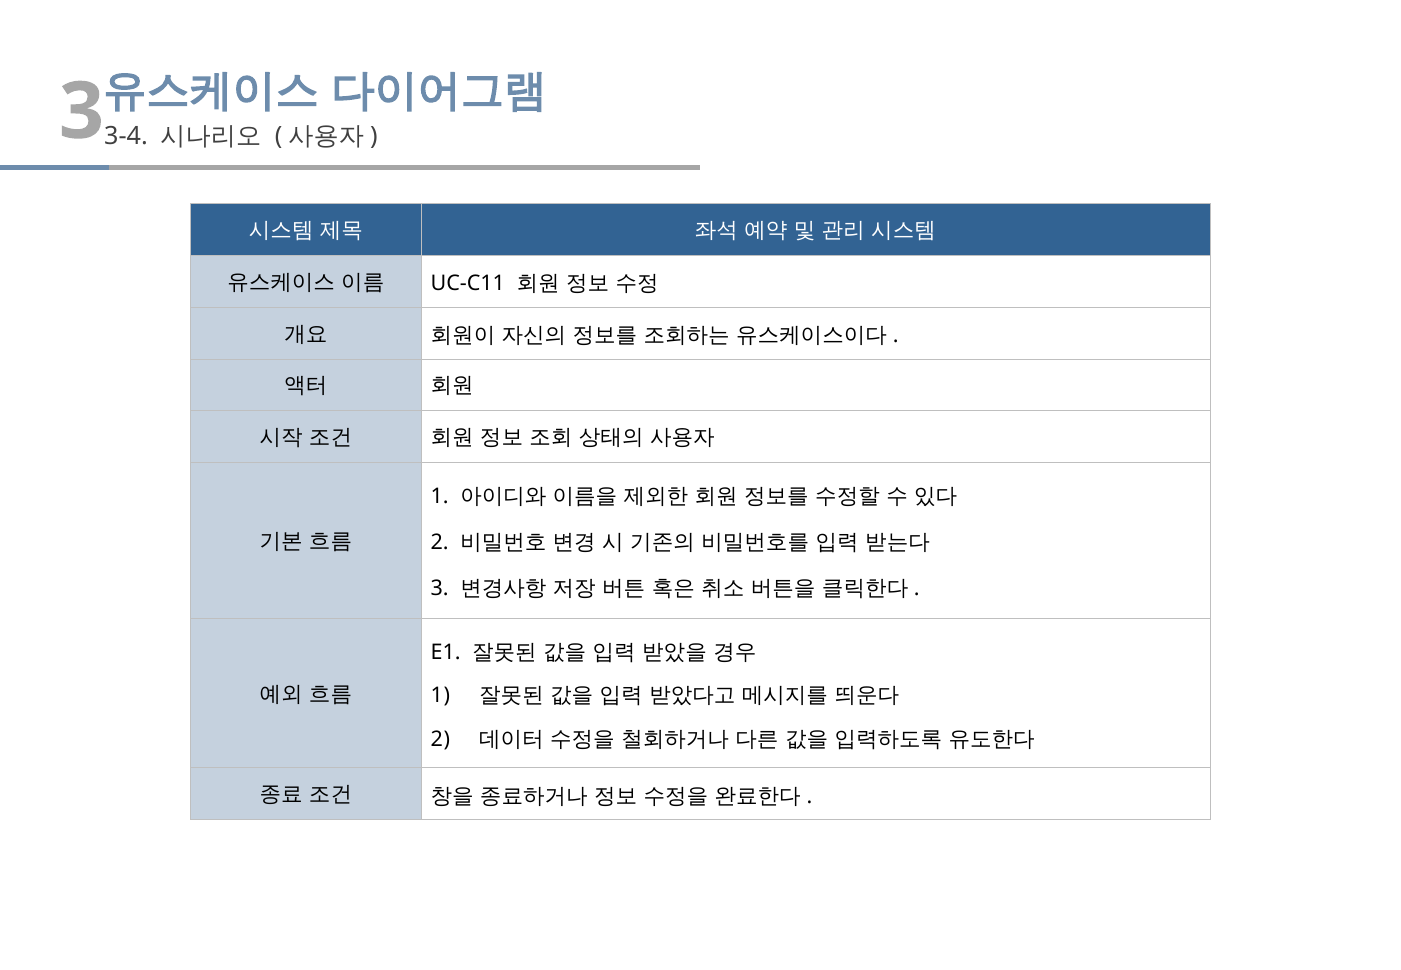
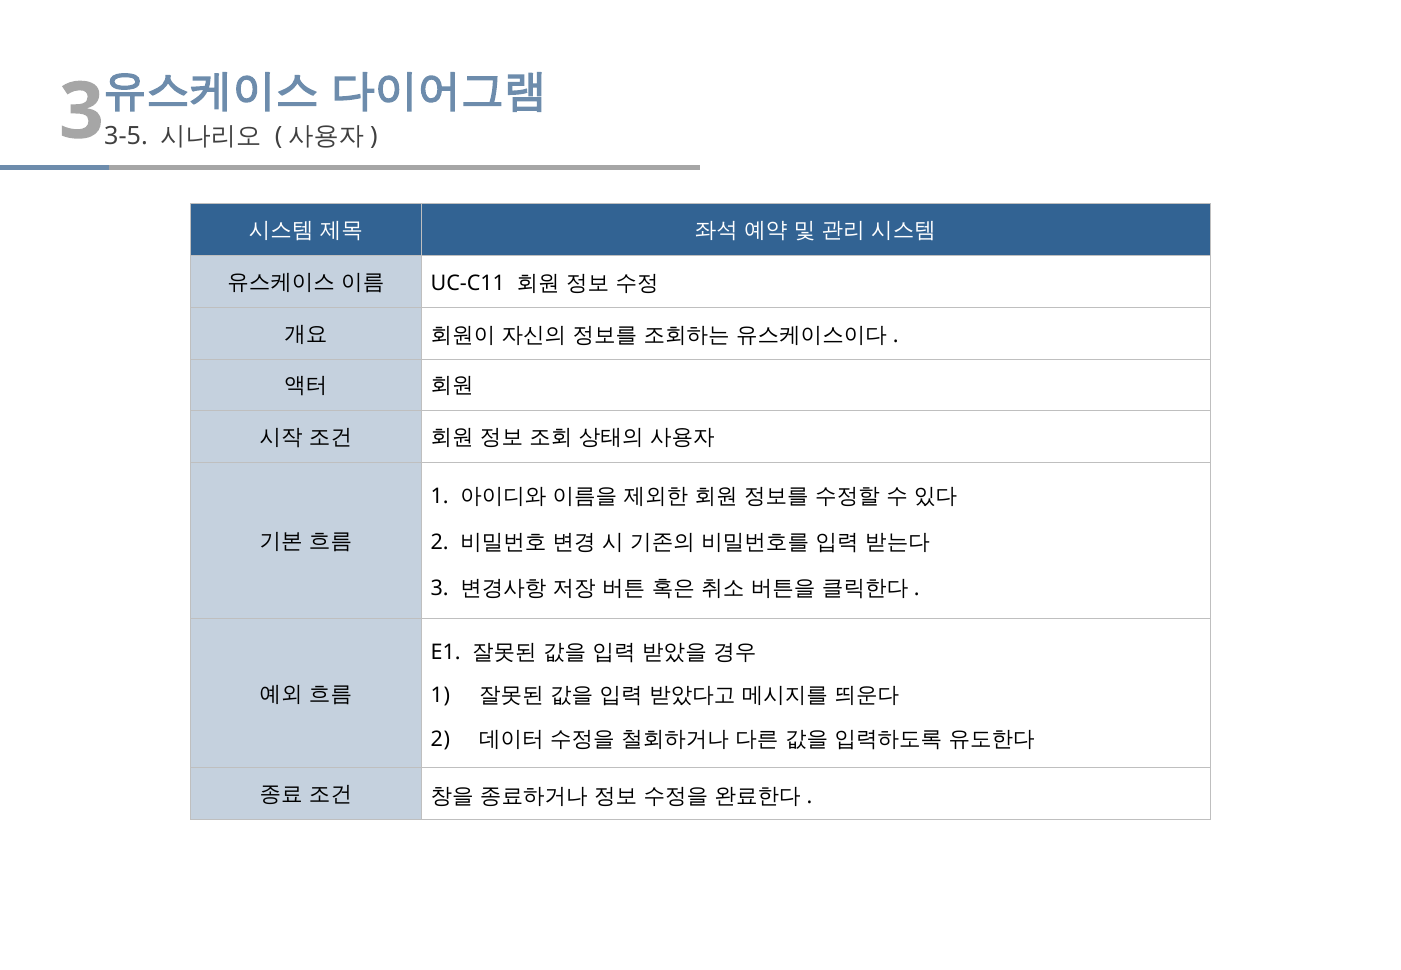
3-4: 3-4 -> 3-5
